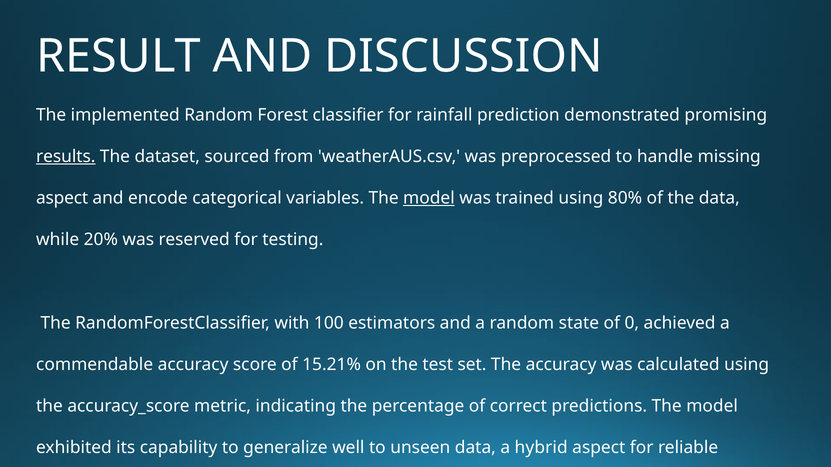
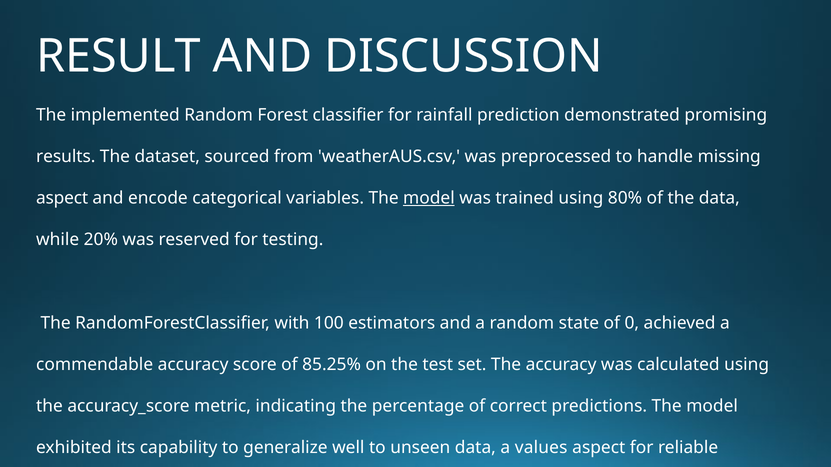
results underline: present -> none
15.21%: 15.21% -> 85.25%
hybrid: hybrid -> values
